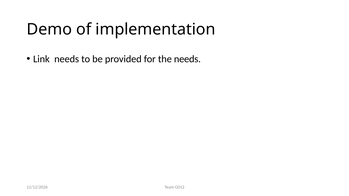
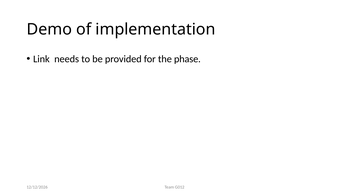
the needs: needs -> phase
